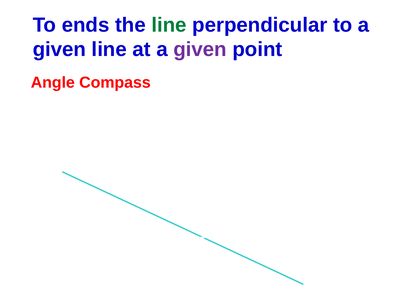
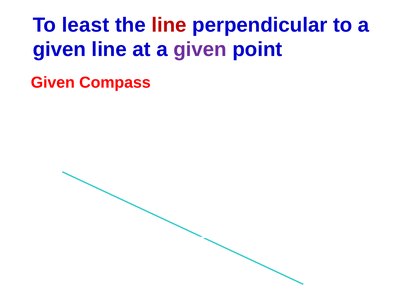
ends: ends -> least
line at (169, 25) colour: green -> red
Angle at (53, 83): Angle -> Given
